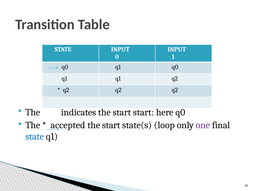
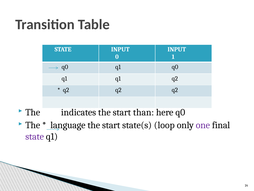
start start: start -> than
accepted: accepted -> language
state at (35, 136) colour: blue -> purple
